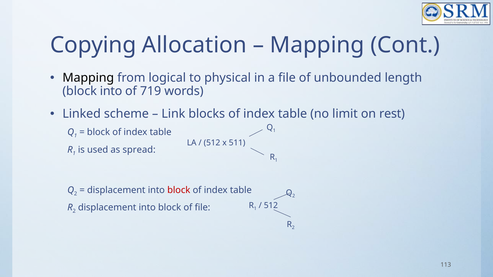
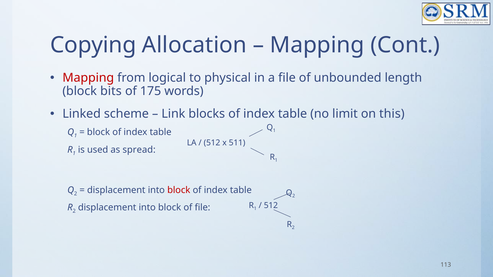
Mapping at (88, 78) colour: black -> red
block into: into -> bits
719: 719 -> 175
rest: rest -> this
